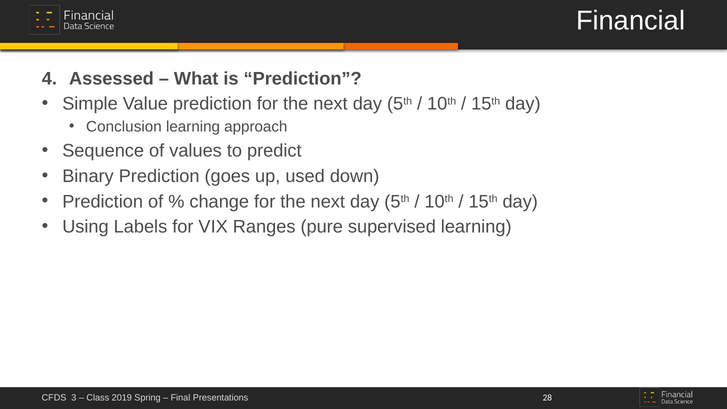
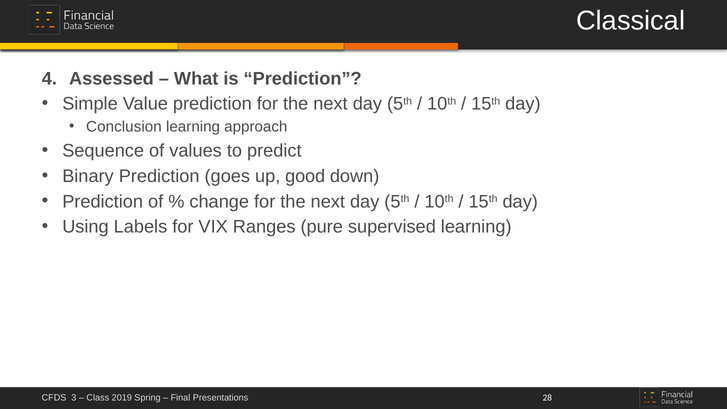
Financial: Financial -> Classical
used: used -> good
